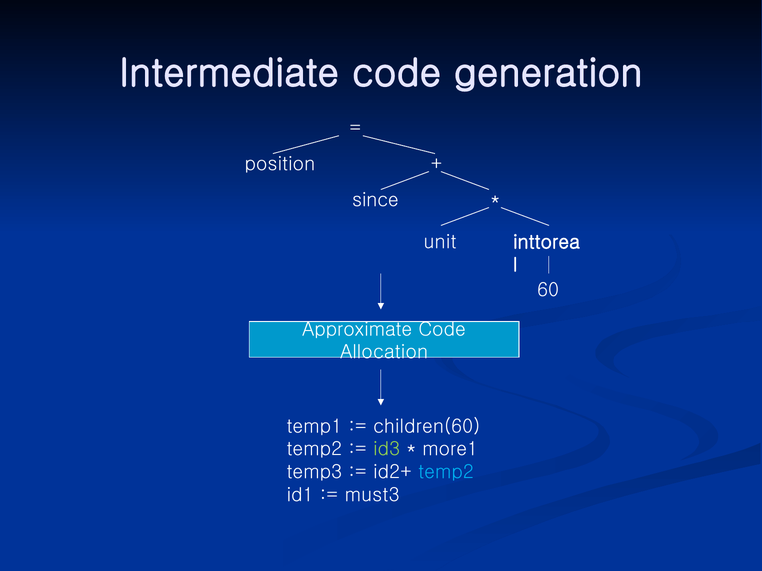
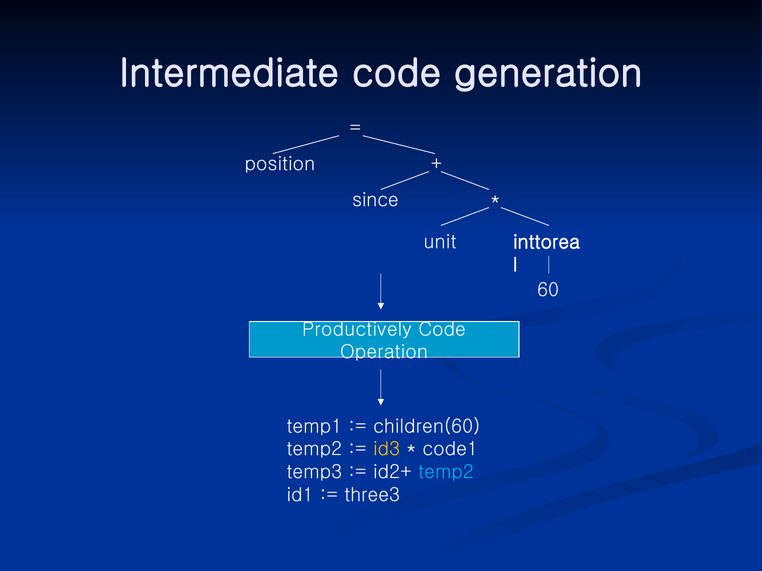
Approximate: Approximate -> Productively
Allocation: Allocation -> Operation
id3 colour: light green -> yellow
more1: more1 -> code1
must3: must3 -> three3
